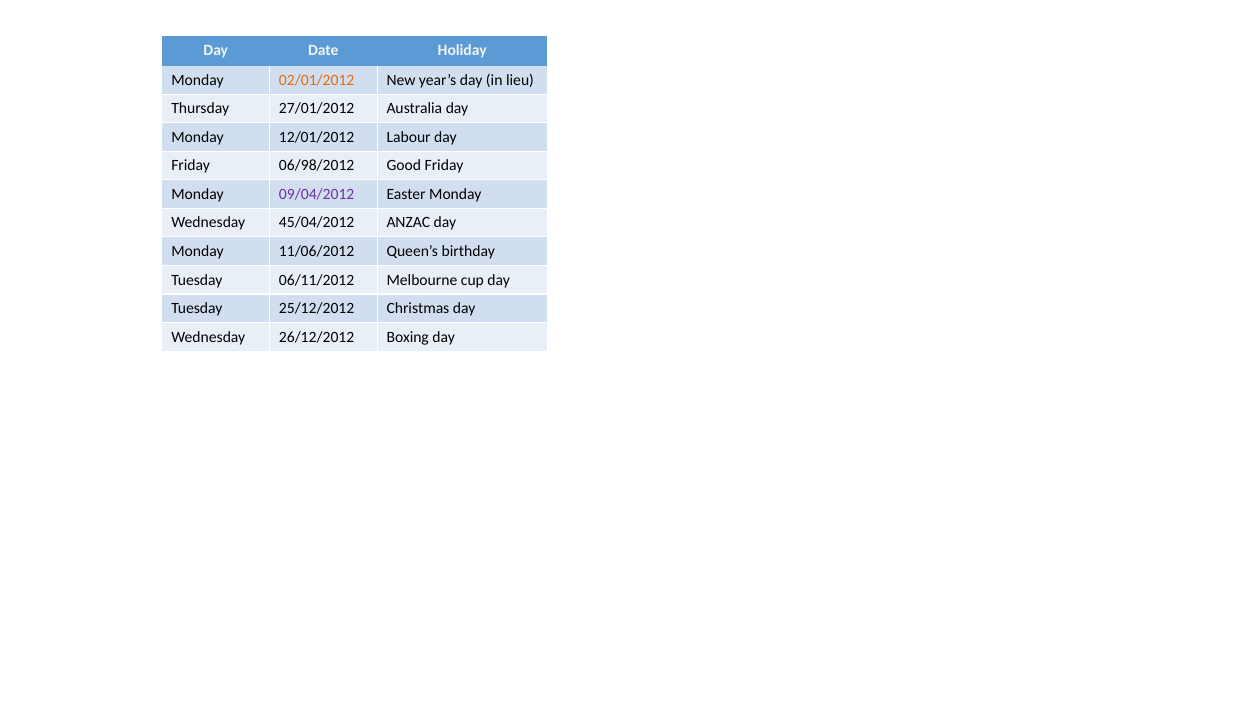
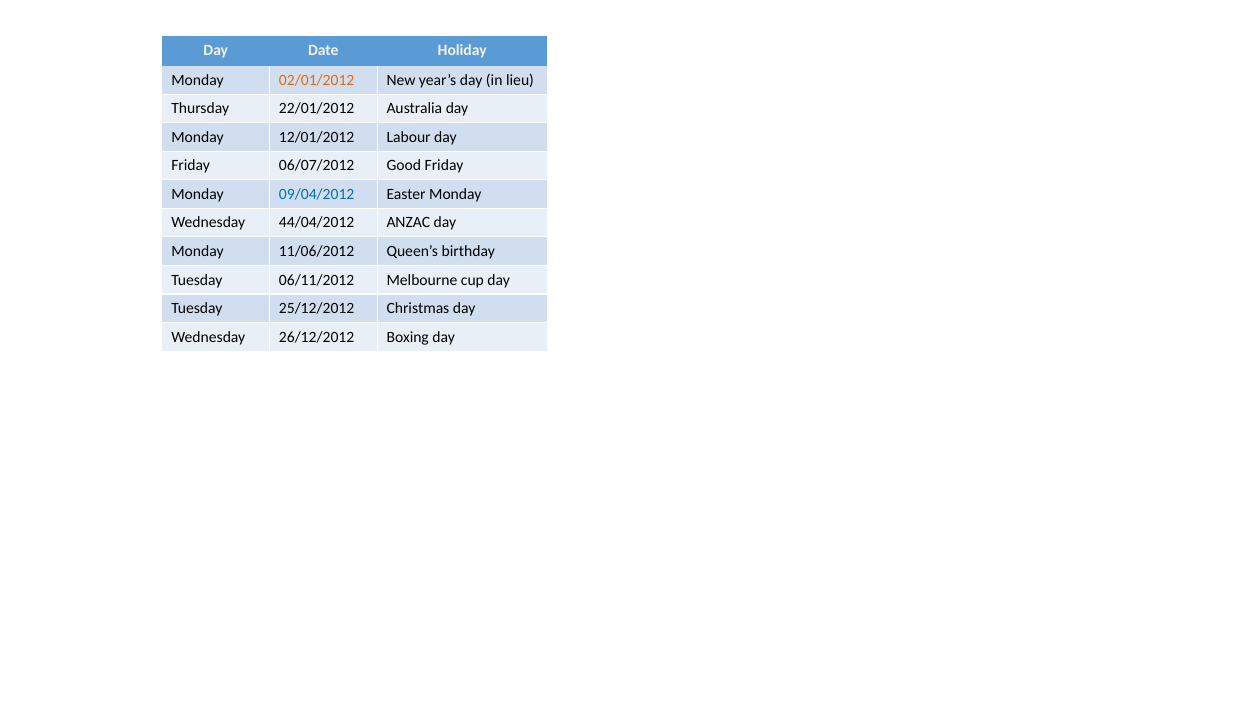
27/01/2012: 27/01/2012 -> 22/01/2012
06/98/2012: 06/98/2012 -> 06/07/2012
09/04/2012 colour: purple -> blue
45/04/2012: 45/04/2012 -> 44/04/2012
